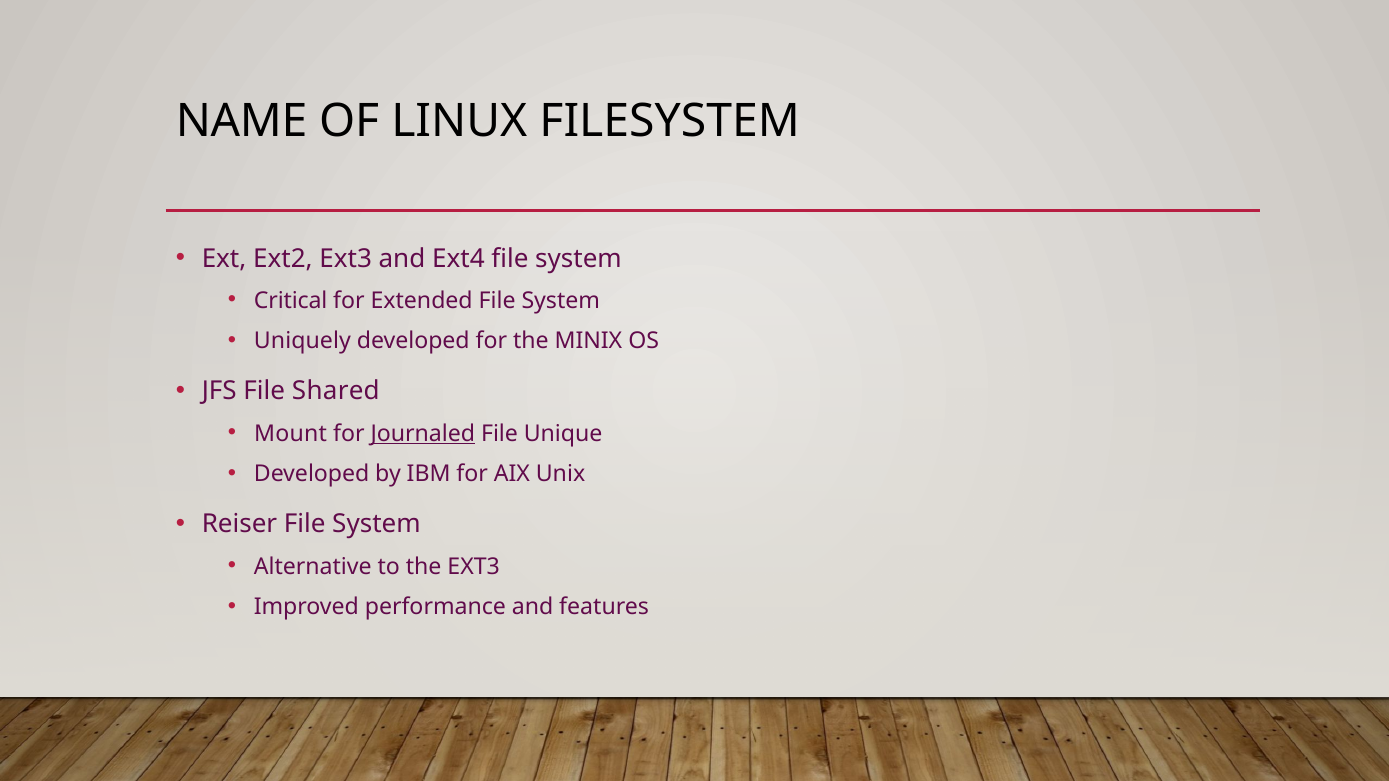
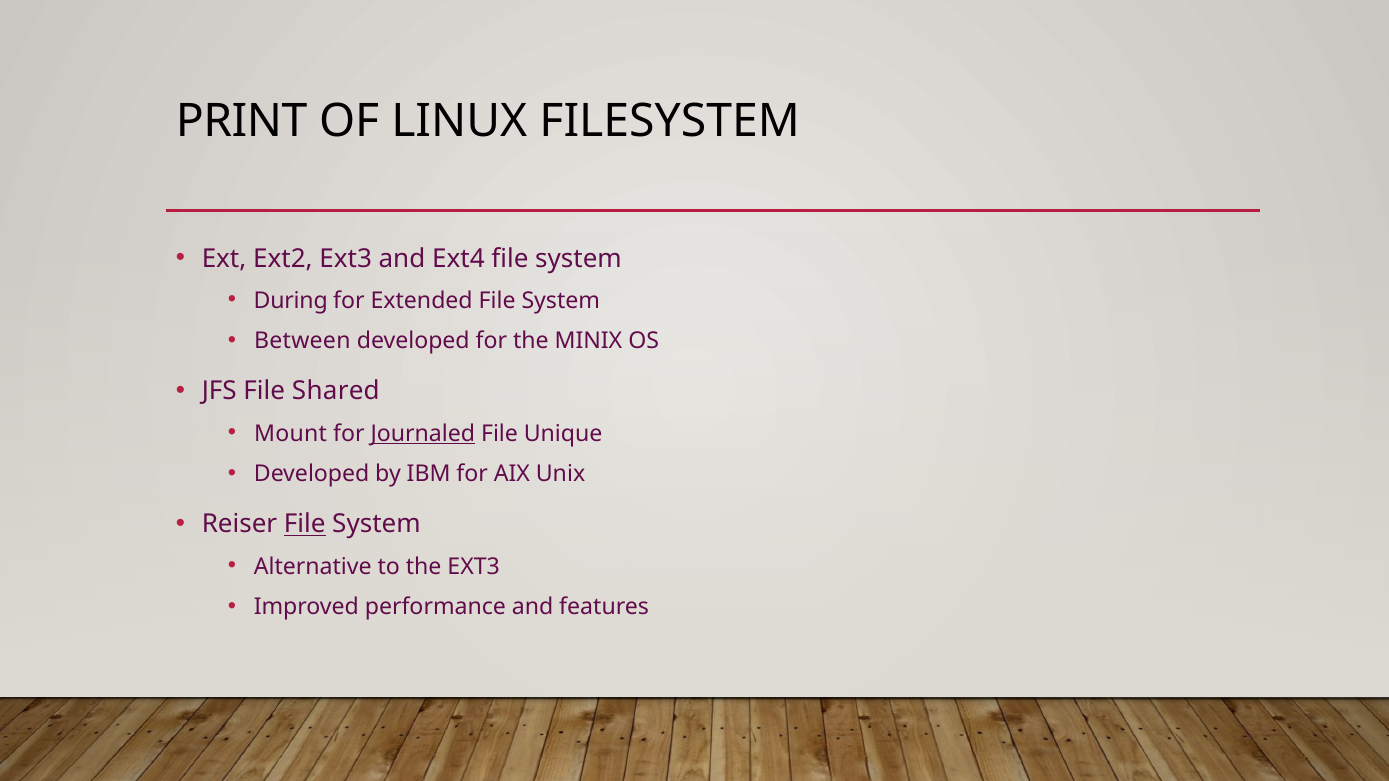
NAME: NAME -> PRINT
Critical: Critical -> During
Uniquely: Uniquely -> Between
File at (305, 525) underline: none -> present
